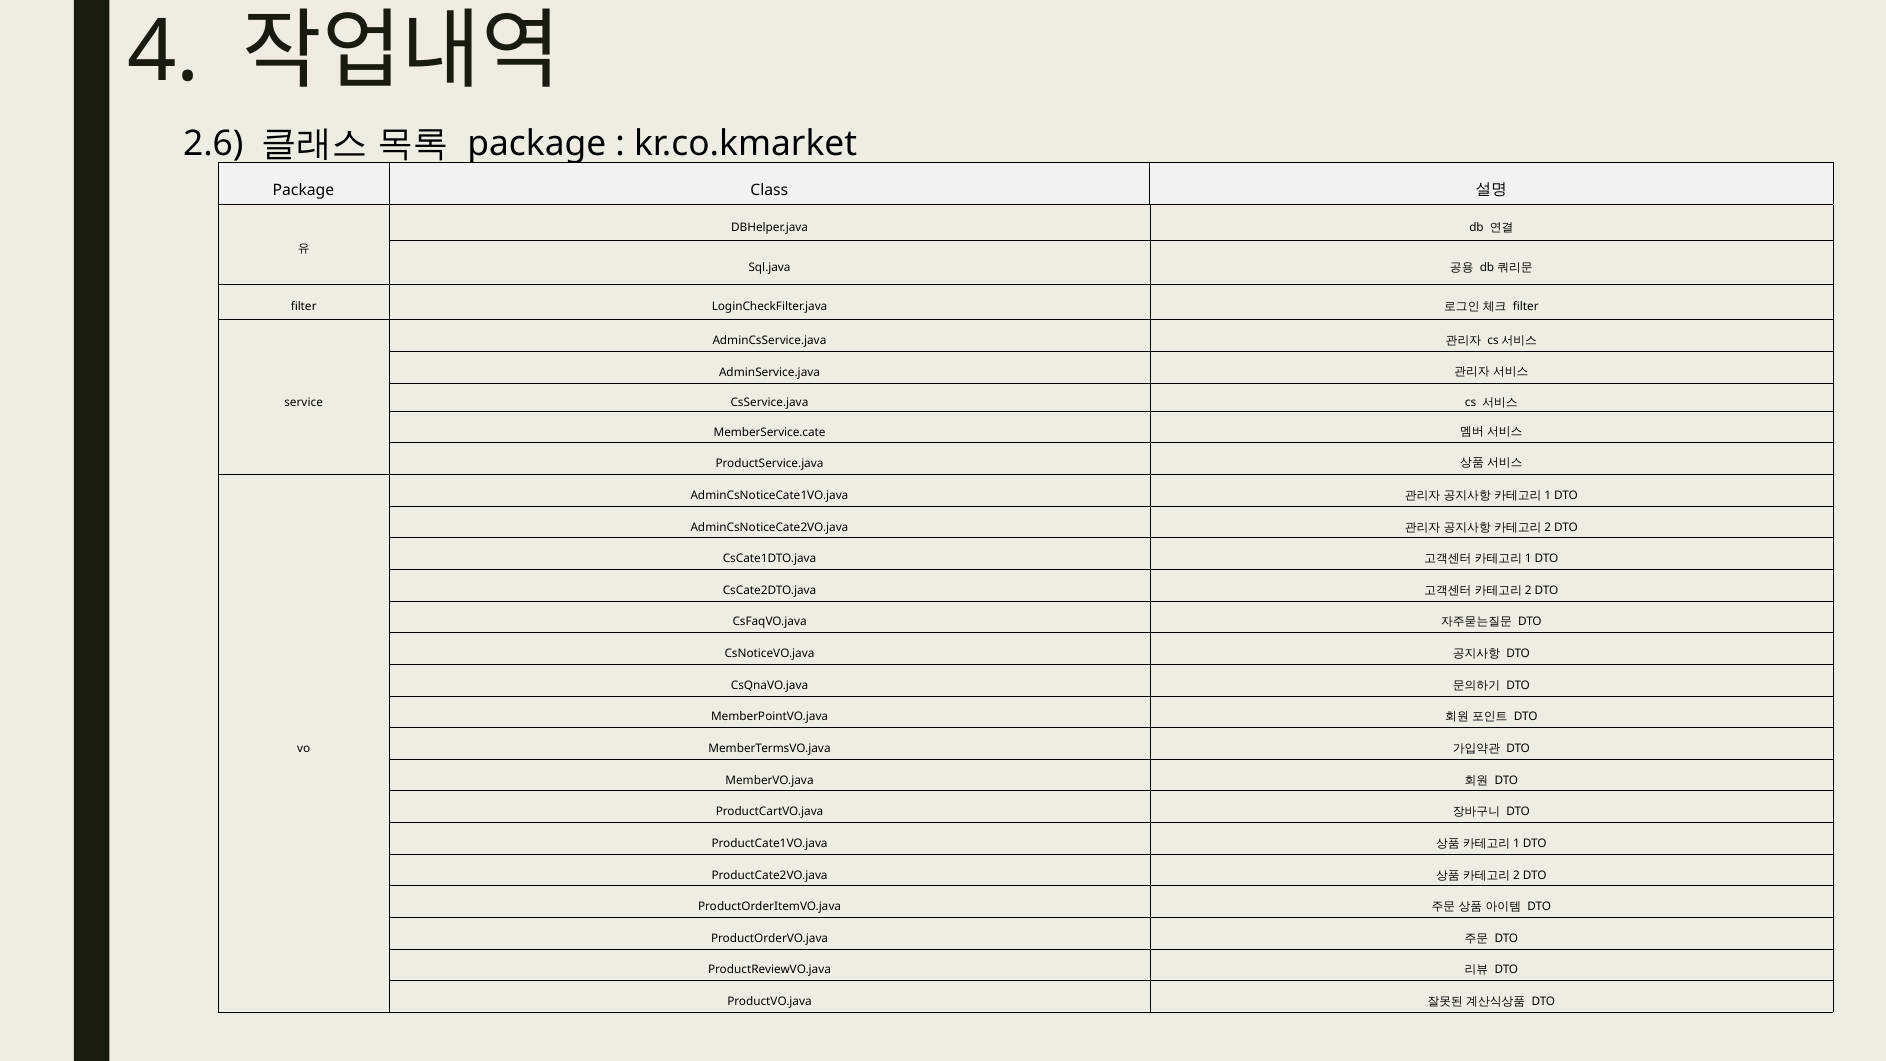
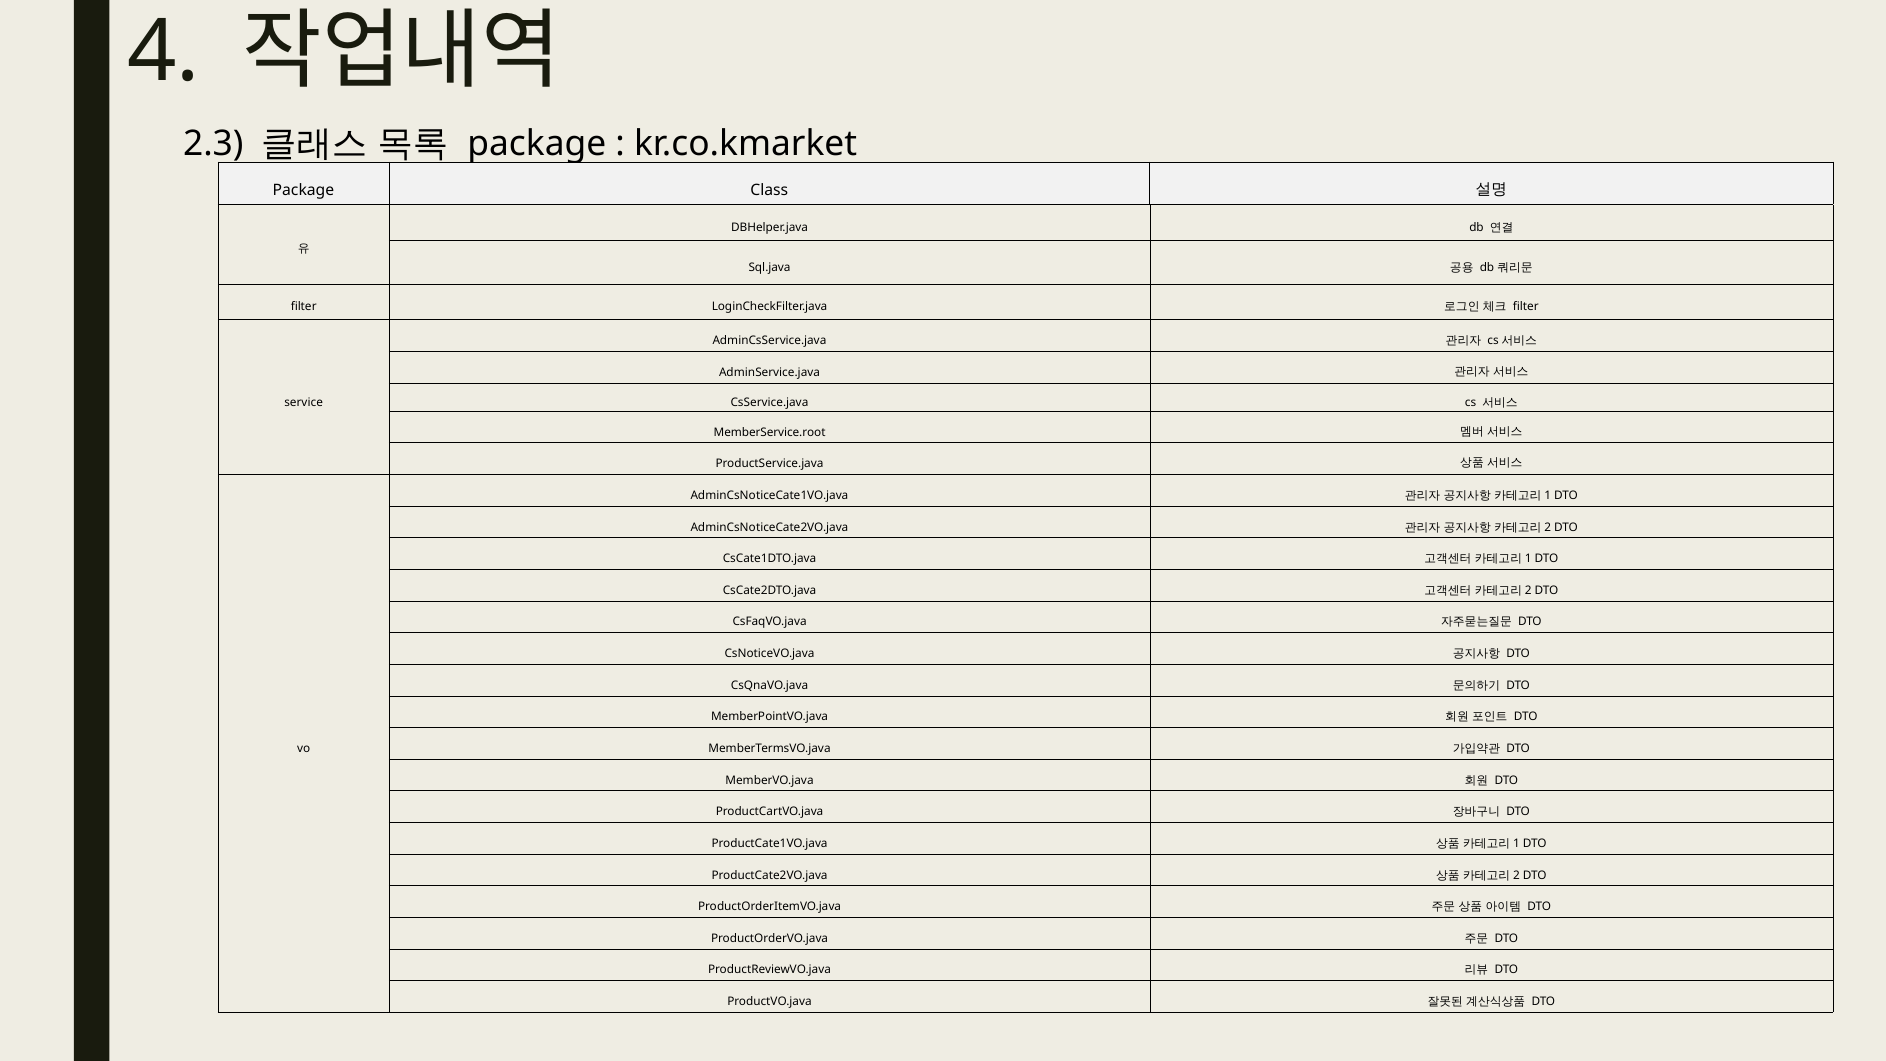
2.6: 2.6 -> 2.3
MemberService.cate: MemberService.cate -> MemberService.root
